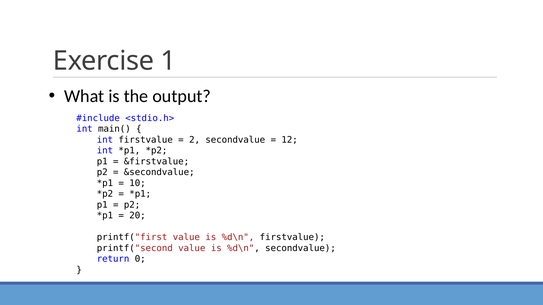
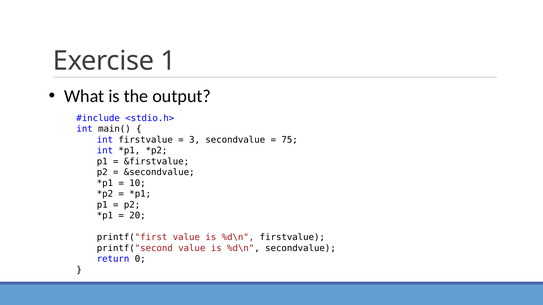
2: 2 -> 3
12: 12 -> 75
